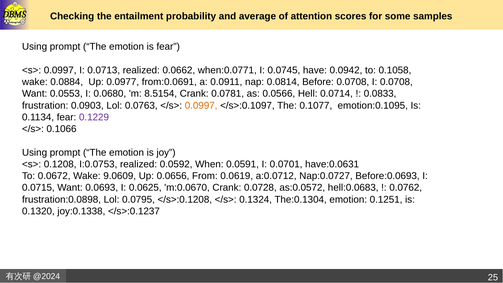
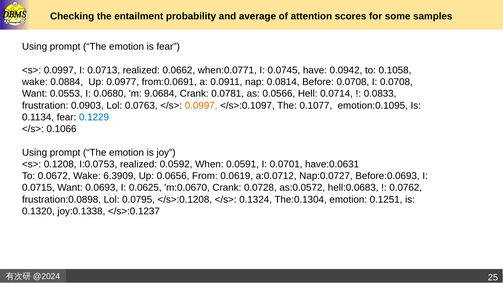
8.5154: 8.5154 -> 9.0684
0.1229 colour: purple -> blue
9.0609: 9.0609 -> 6.3909
